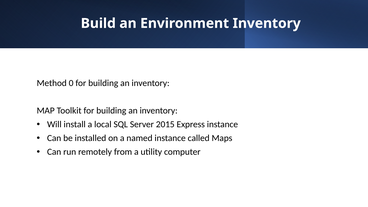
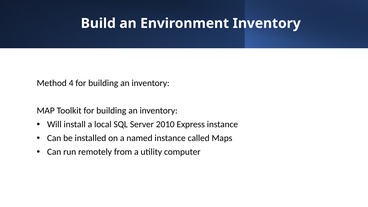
0: 0 -> 4
2015: 2015 -> 2010
